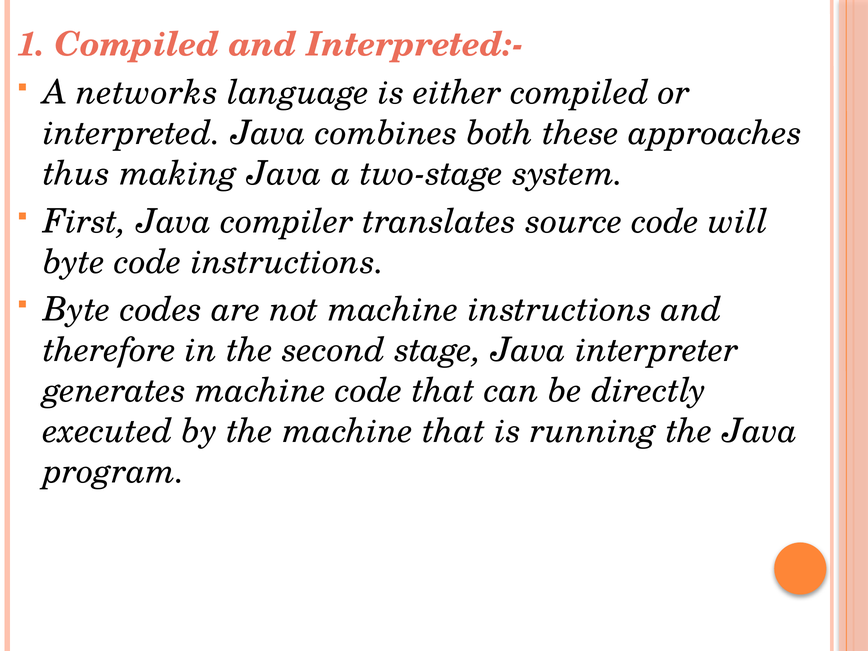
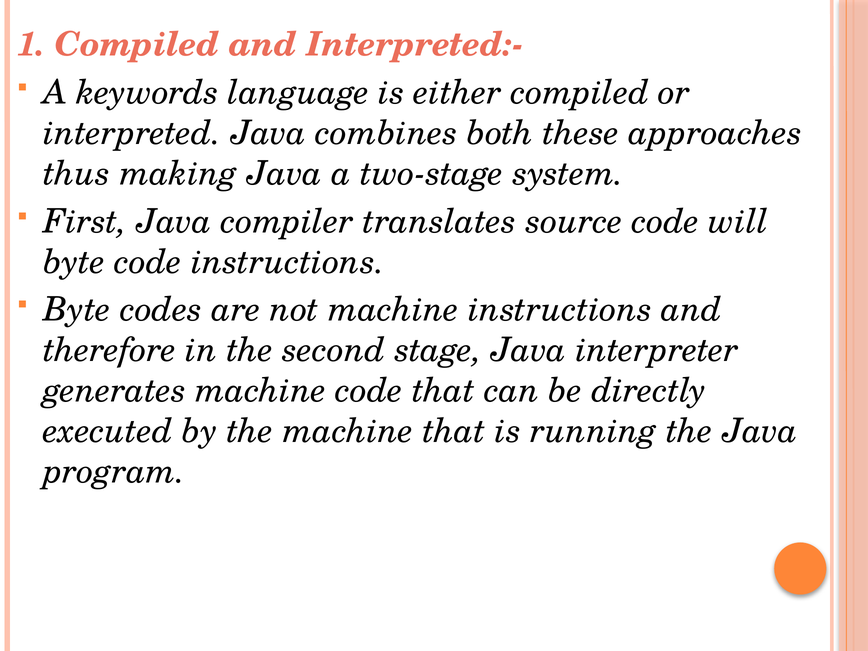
networks: networks -> keywords
